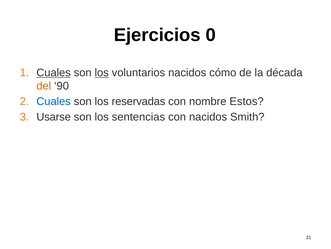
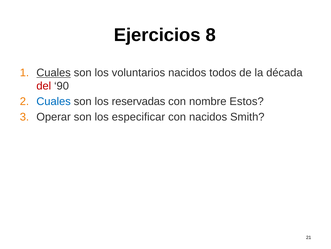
0: 0 -> 8
los at (102, 72) underline: present -> none
cómo: cómo -> todos
del colour: orange -> red
Usarse: Usarse -> Operar
sentencias: sentencias -> especificar
